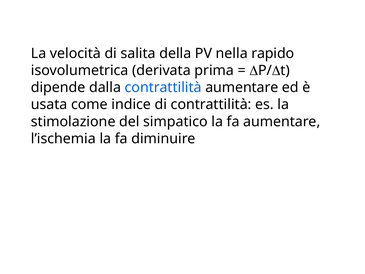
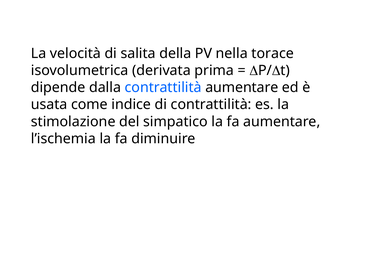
rapido: rapido -> torace
